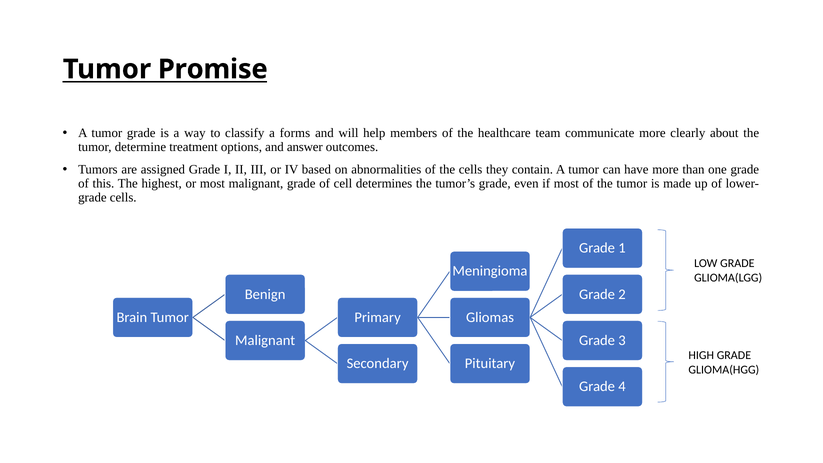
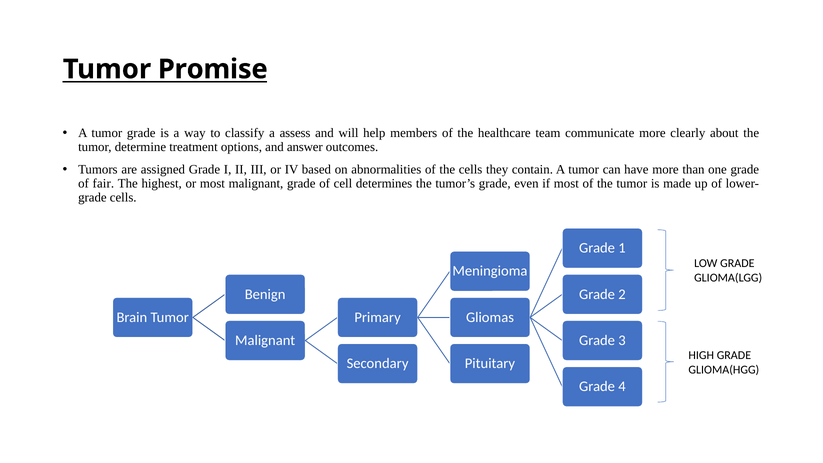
forms: forms -> assess
this: this -> fair
